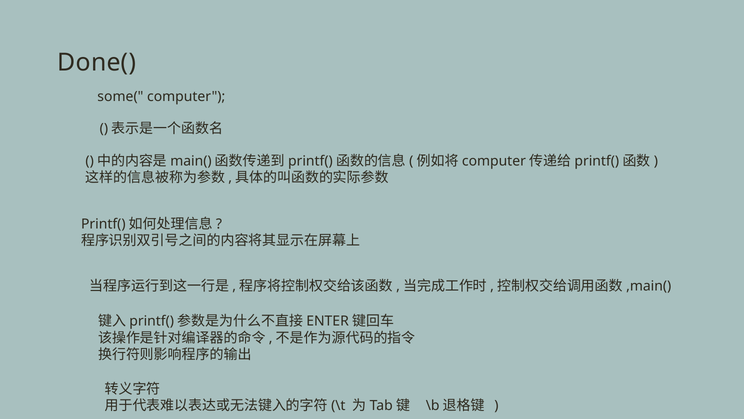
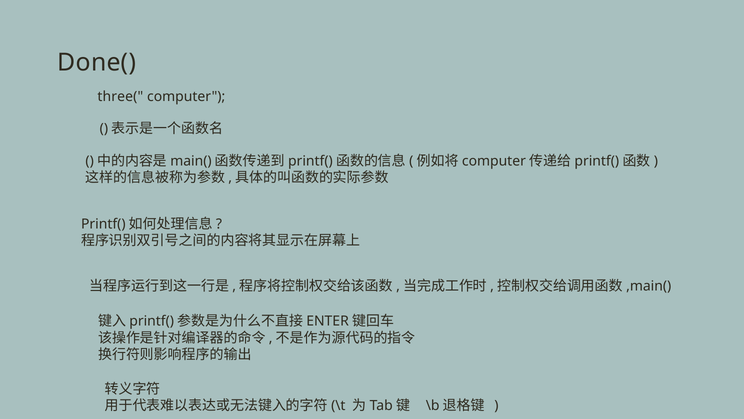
some(: some( -> three(
